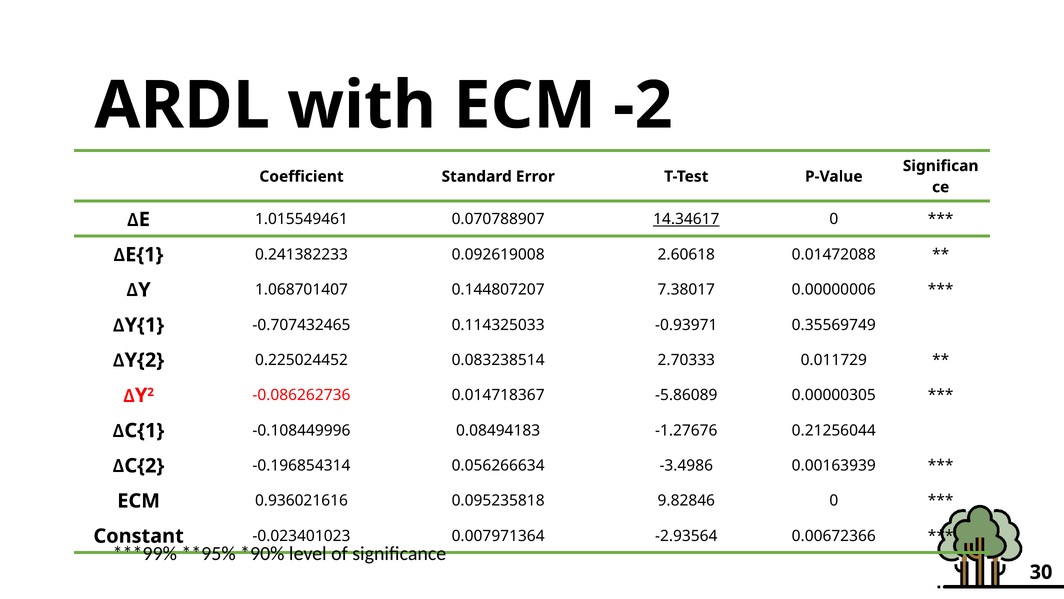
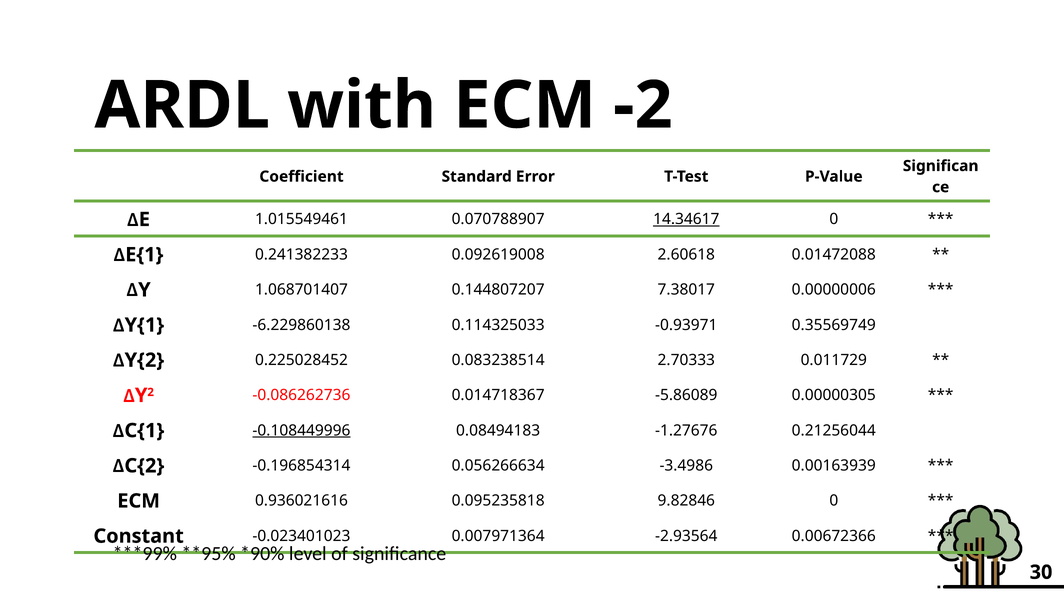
-0.707432465: -0.707432465 -> -6.229860138
0.225024452: 0.225024452 -> 0.225028452
-0.108449996 underline: none -> present
